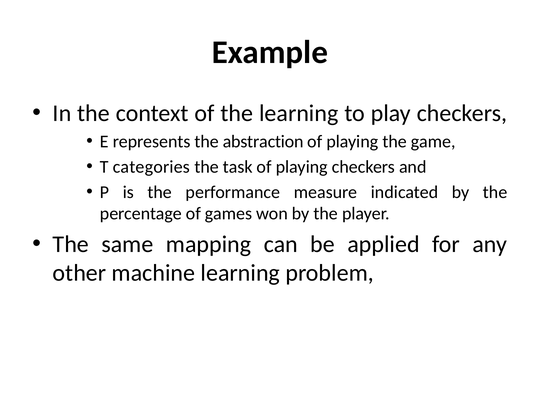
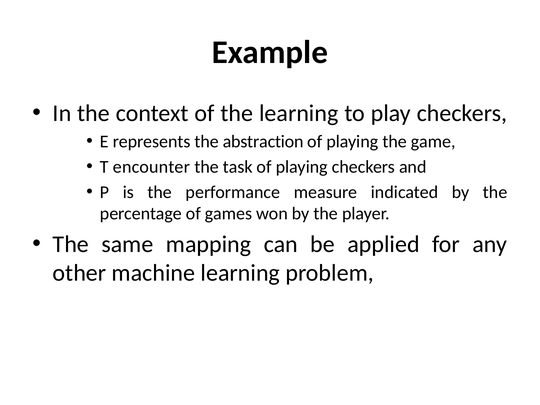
categories: categories -> encounter
